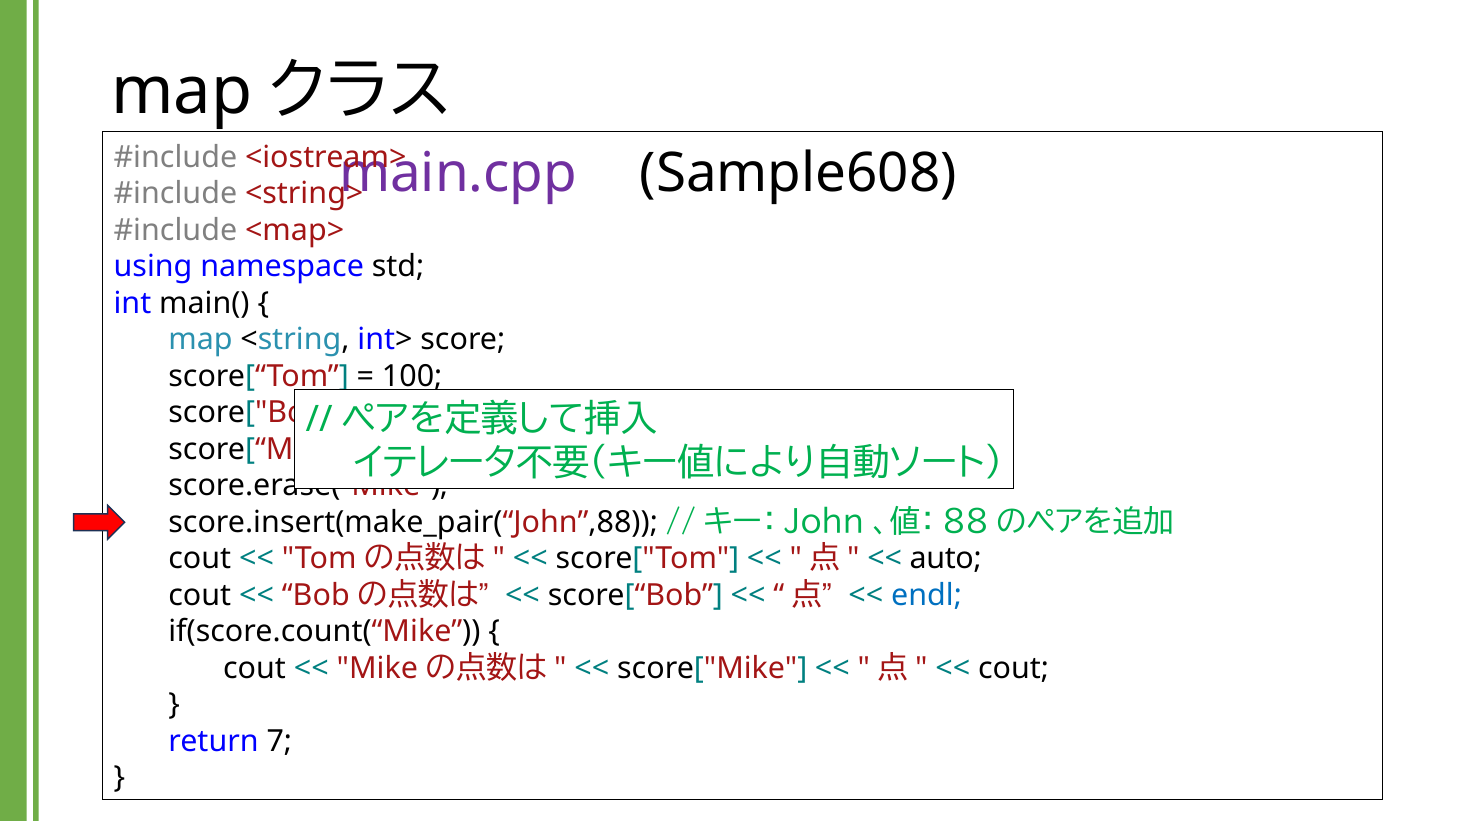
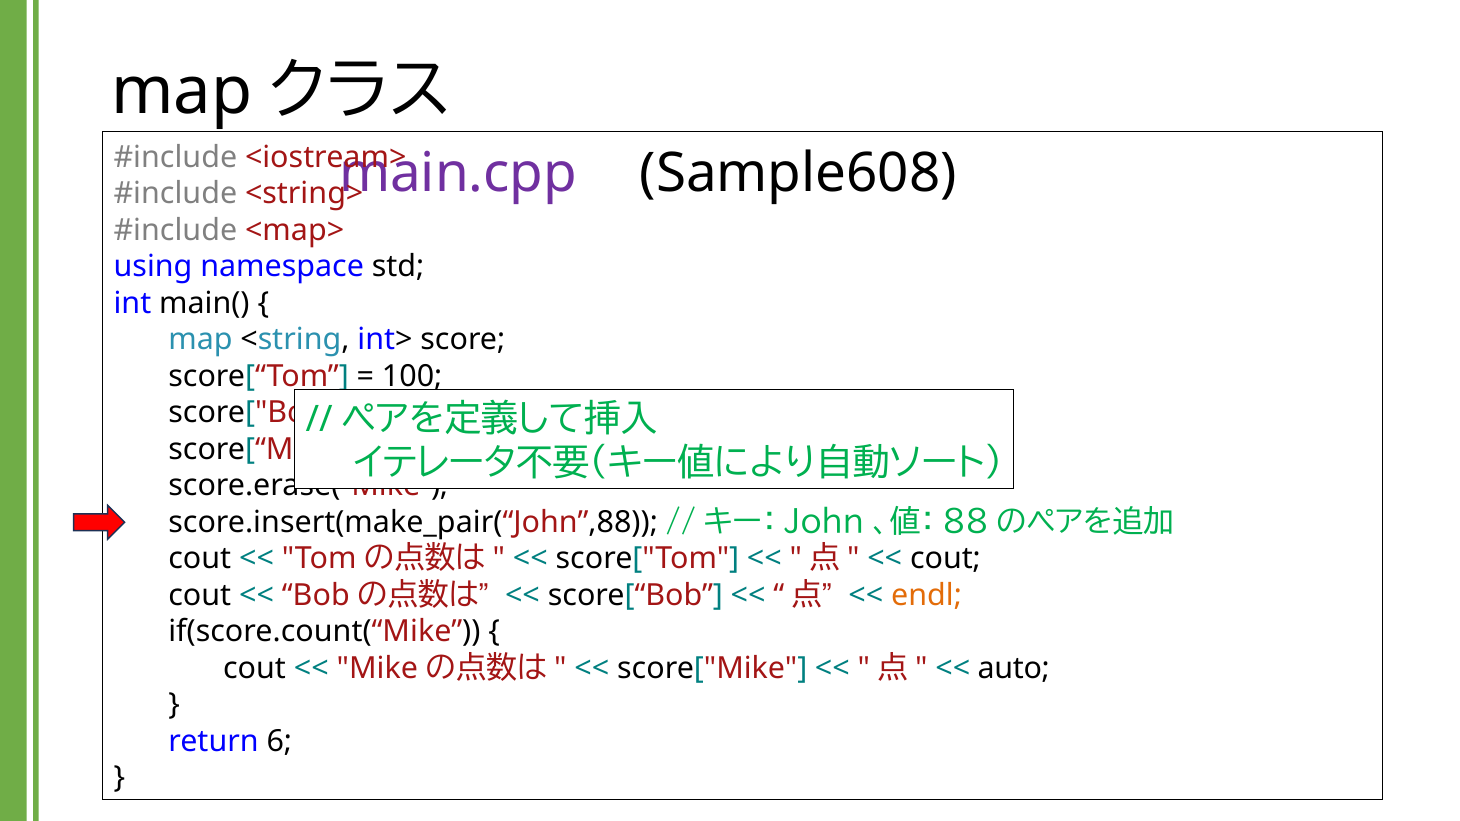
auto at (946, 559): auto -> cout
endl colour: blue -> orange
cout at (1014, 668): cout -> auto
7: 7 -> 6
